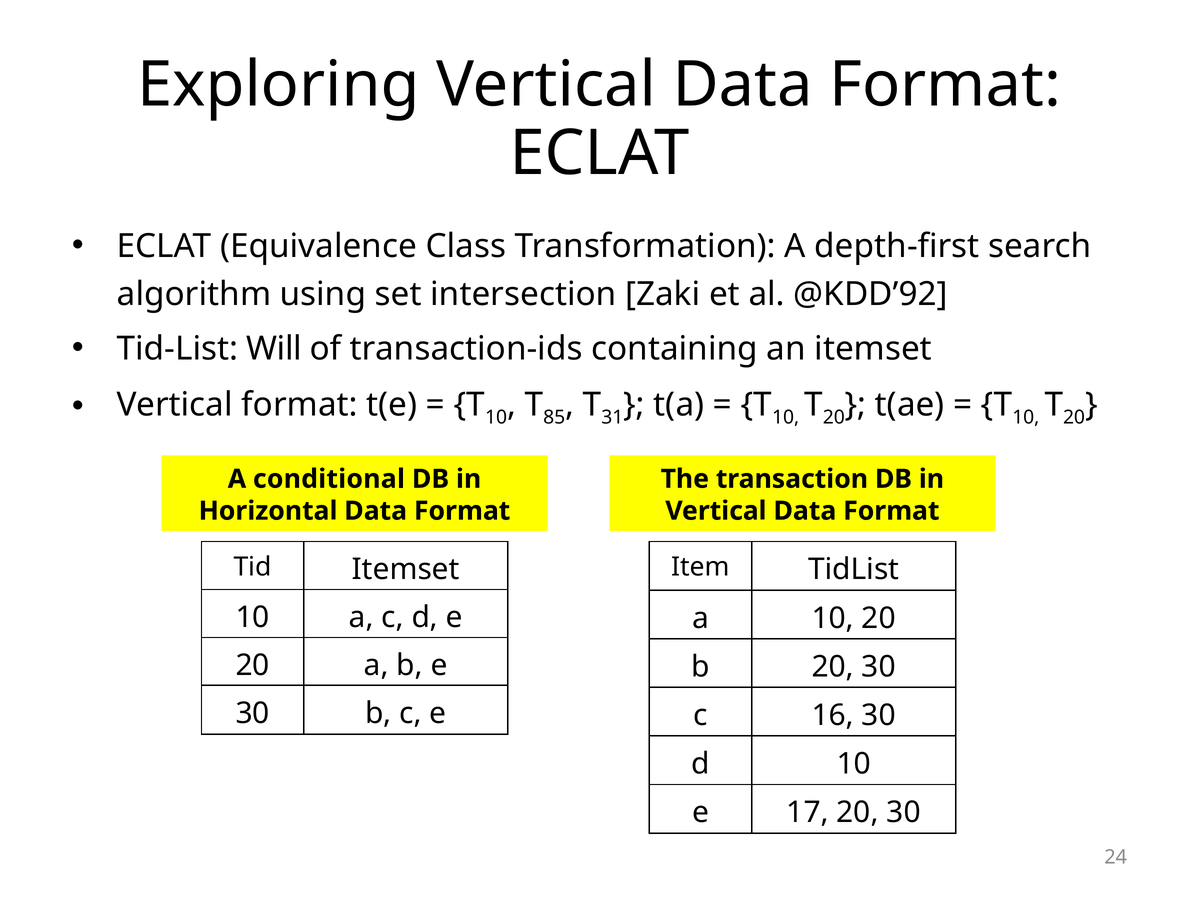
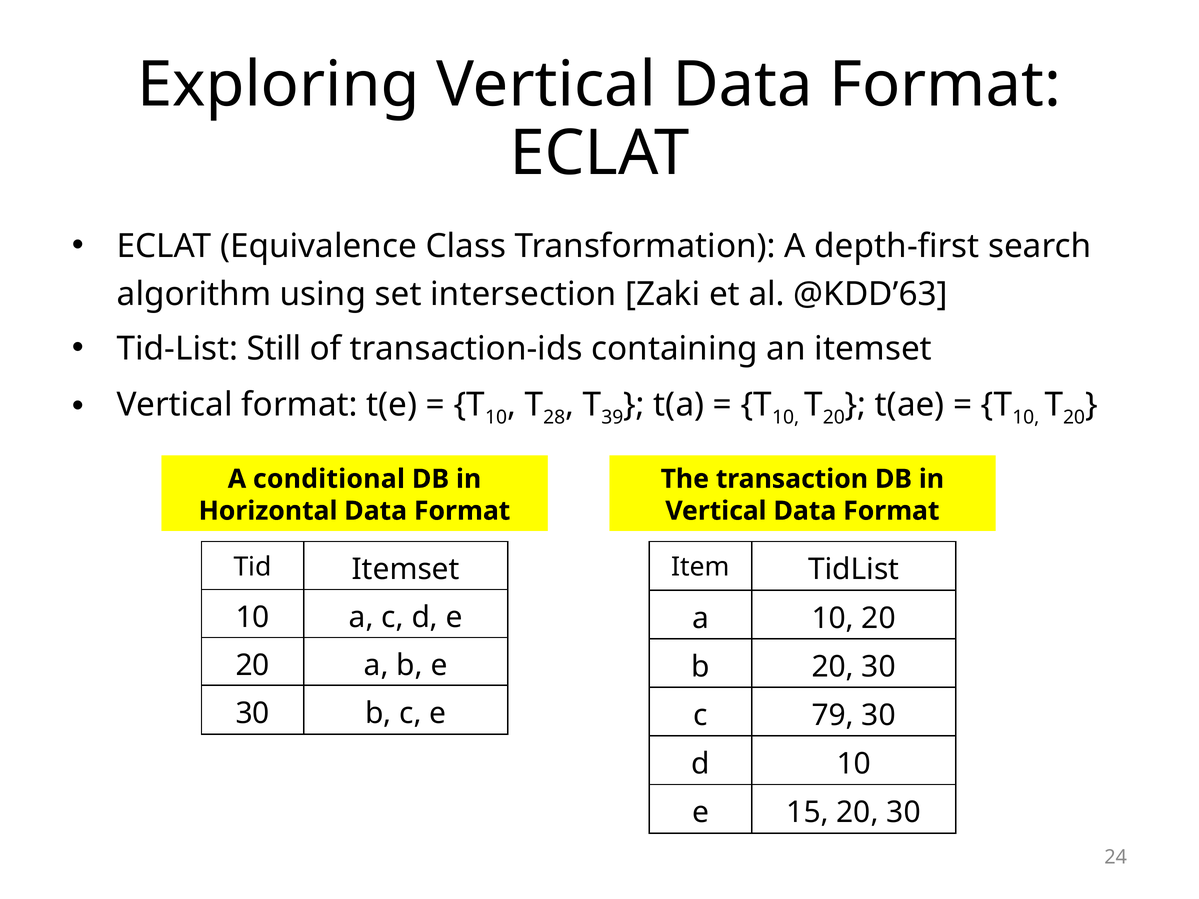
@KDD’92: @KDD’92 -> @KDD’63
Will: Will -> Still
85: 85 -> 28
31: 31 -> 39
16: 16 -> 79
17: 17 -> 15
